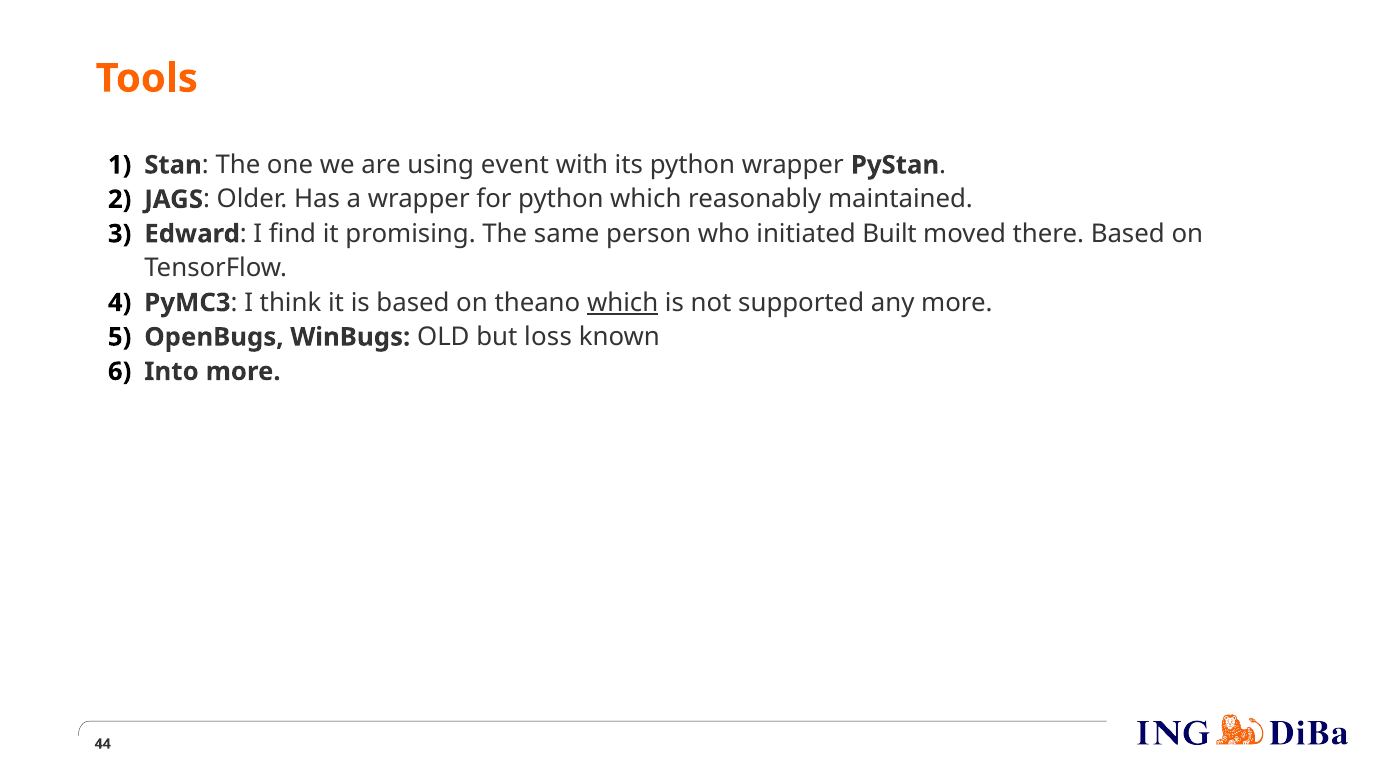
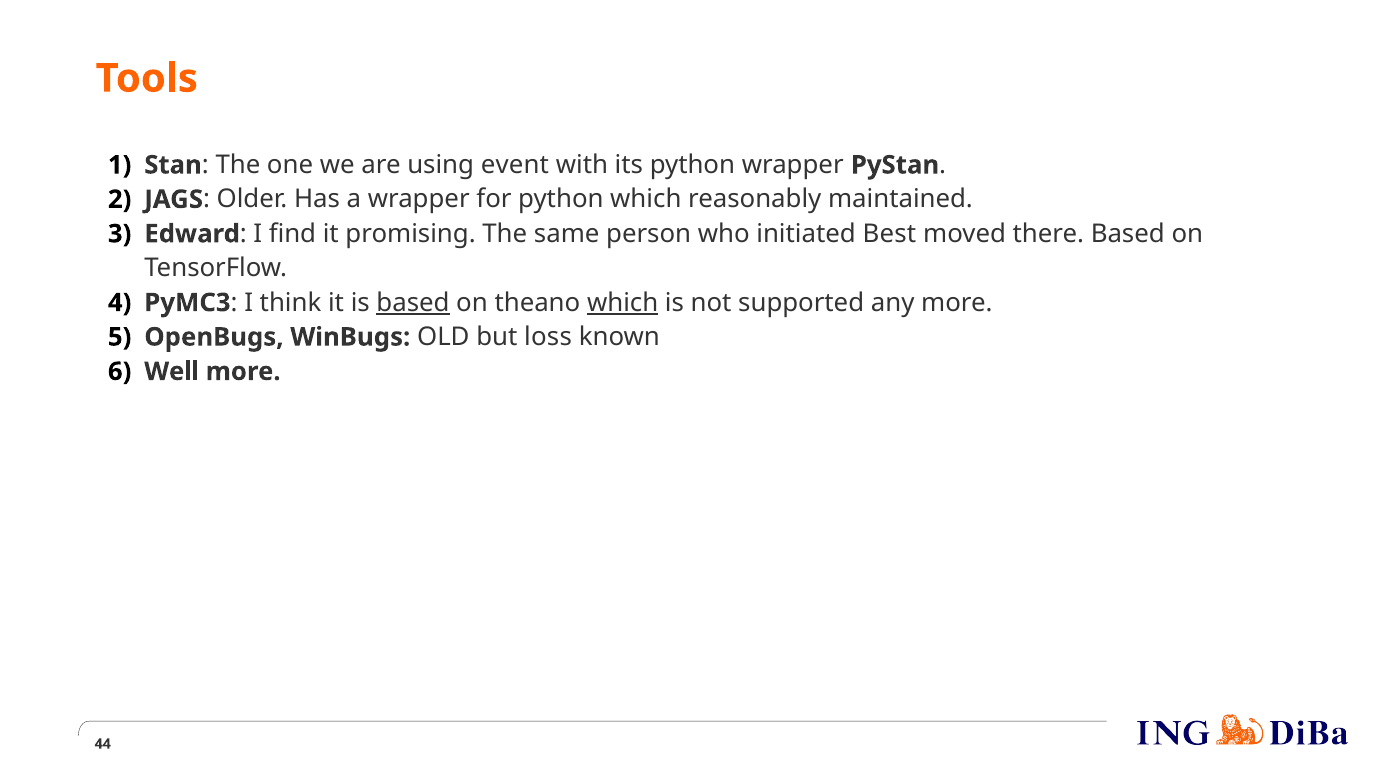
Built: Built -> Best
based at (413, 303) underline: none -> present
Into: Into -> Well
